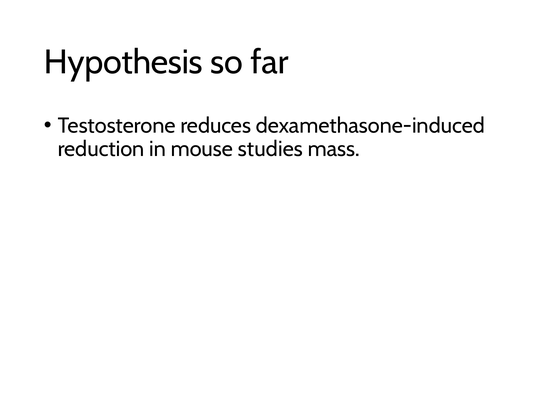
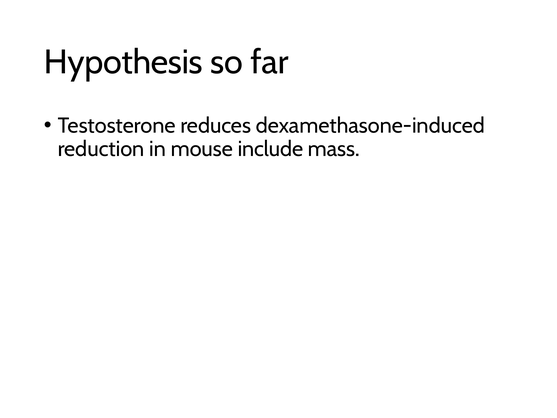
studies: studies -> include
